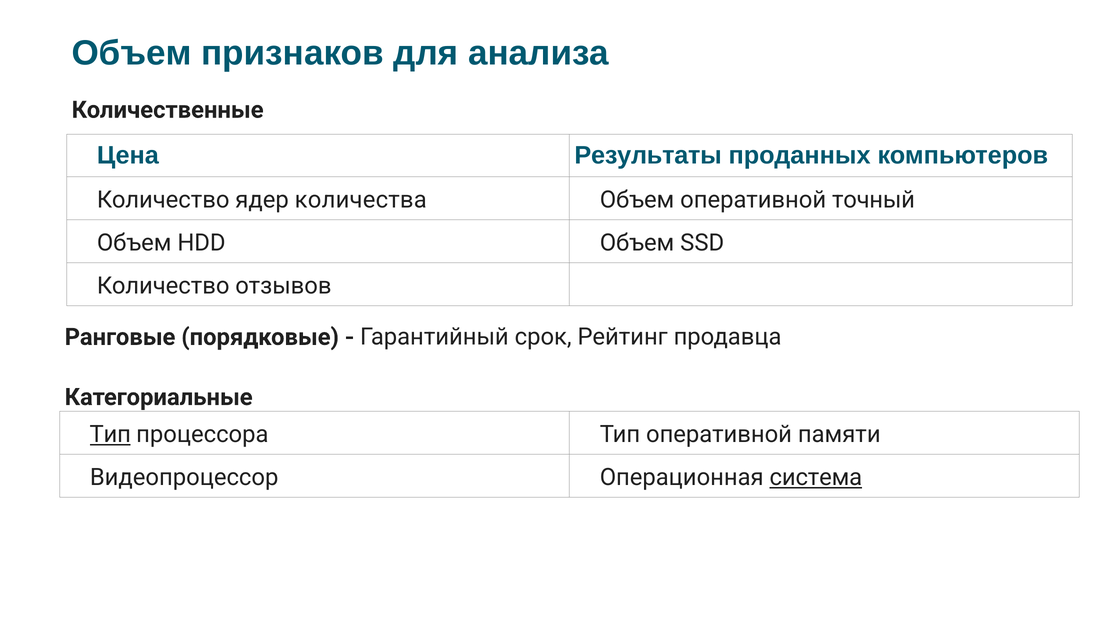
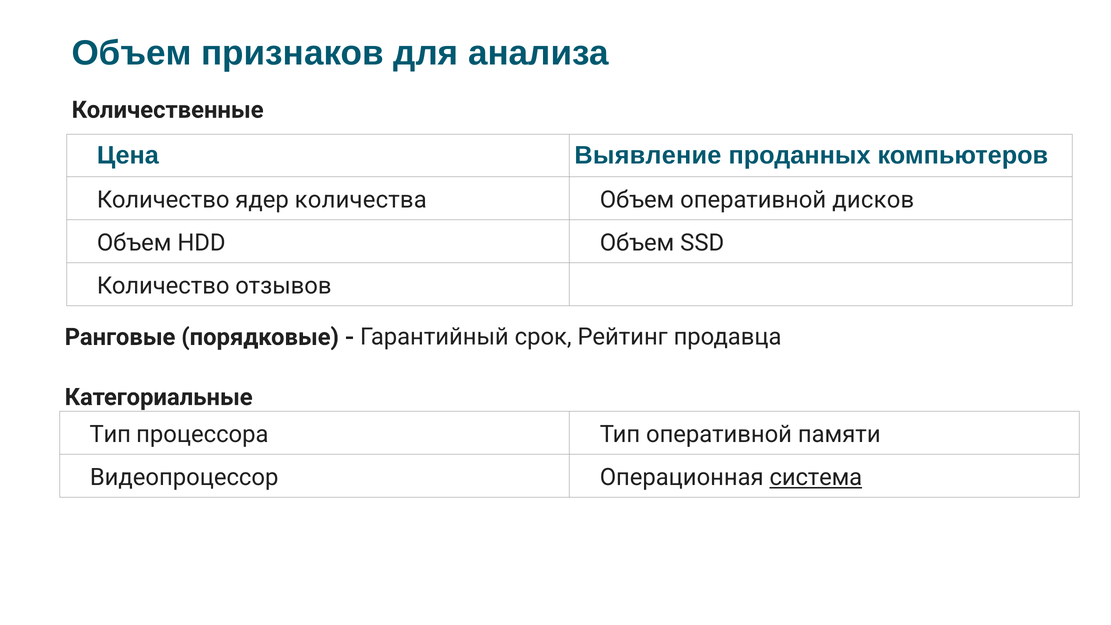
Результаты: Результаты -> Выявление
точный: точный -> дисков
Тип at (110, 435) underline: present -> none
